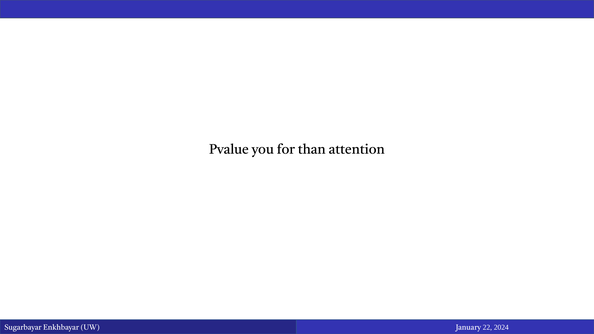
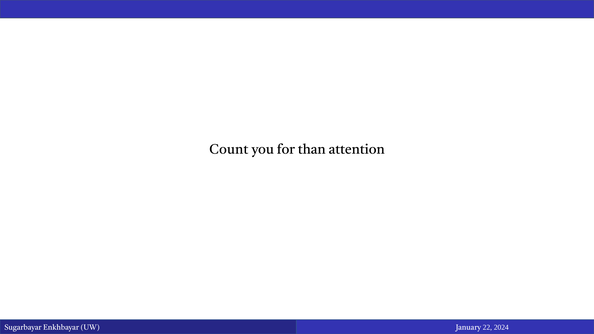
Pvalue: Pvalue -> Count
